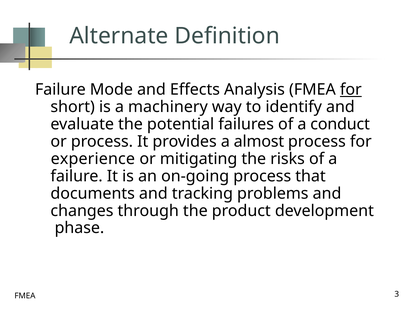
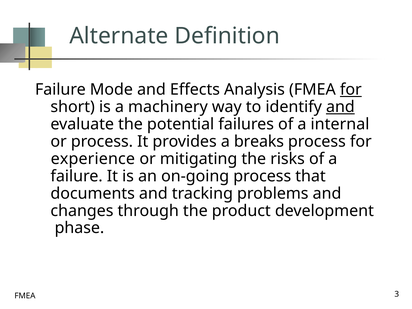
and at (340, 107) underline: none -> present
conduct: conduct -> internal
almost: almost -> breaks
